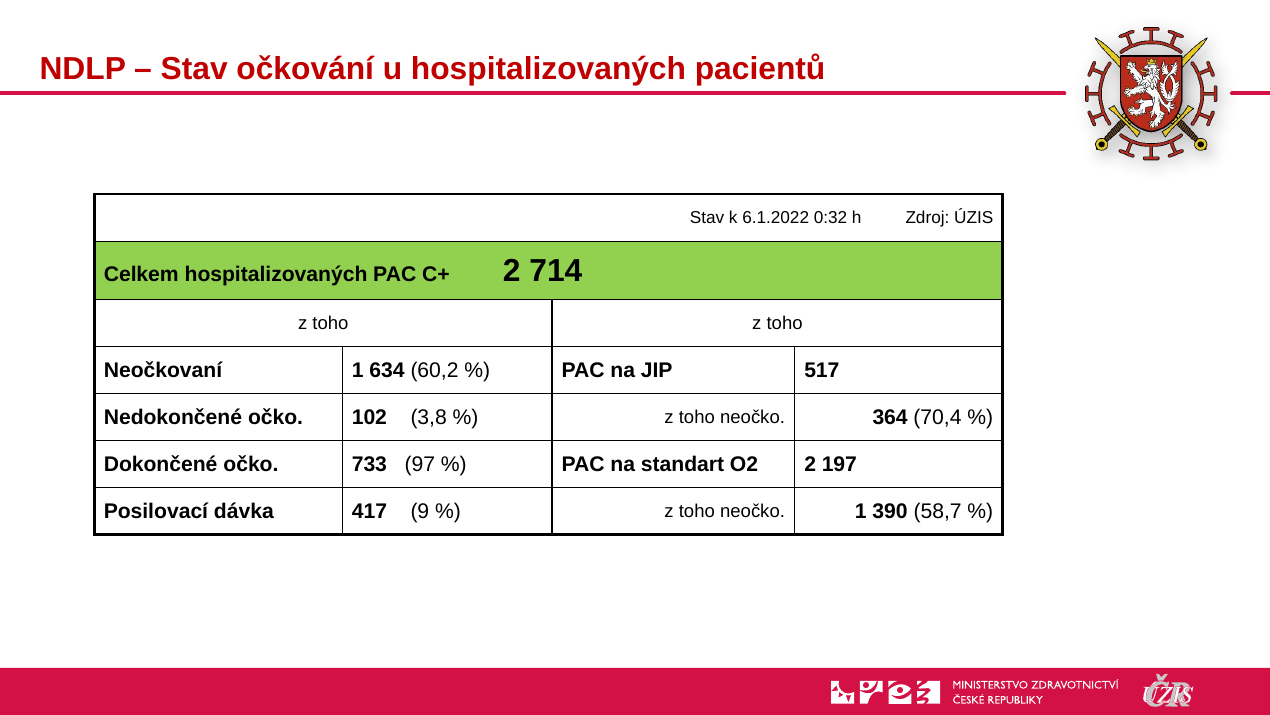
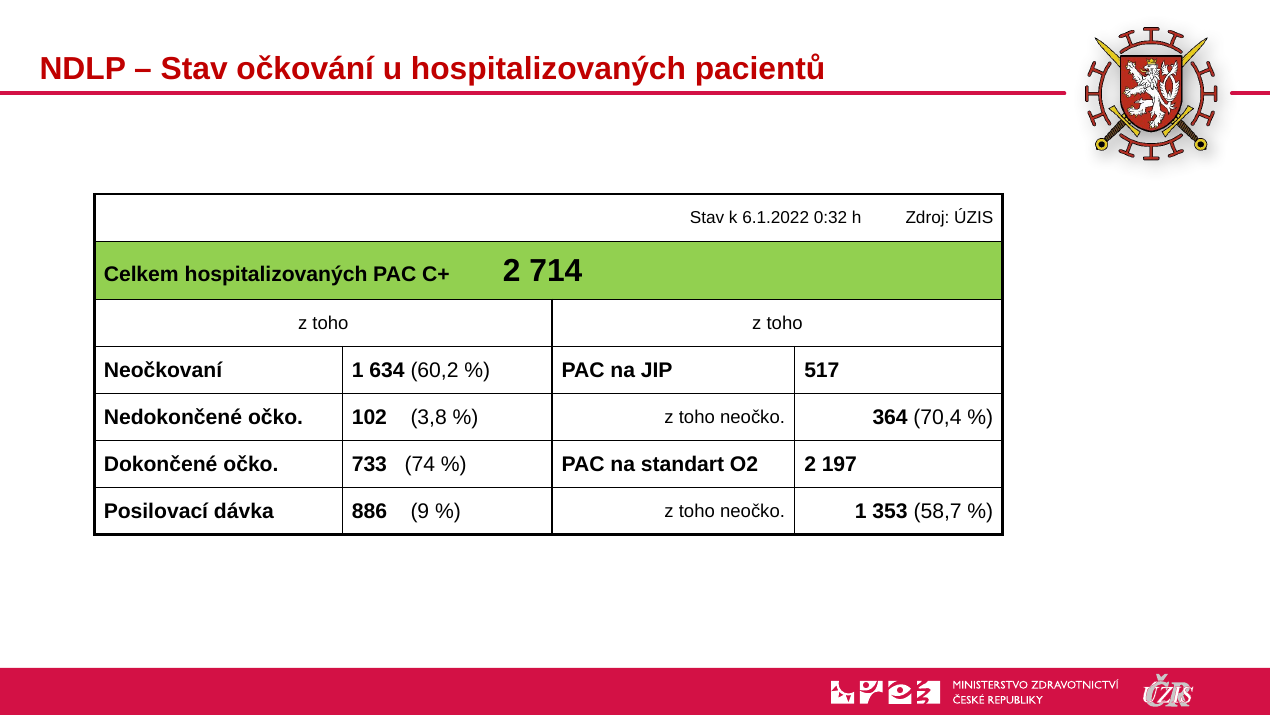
97: 97 -> 74
417: 417 -> 886
390: 390 -> 353
